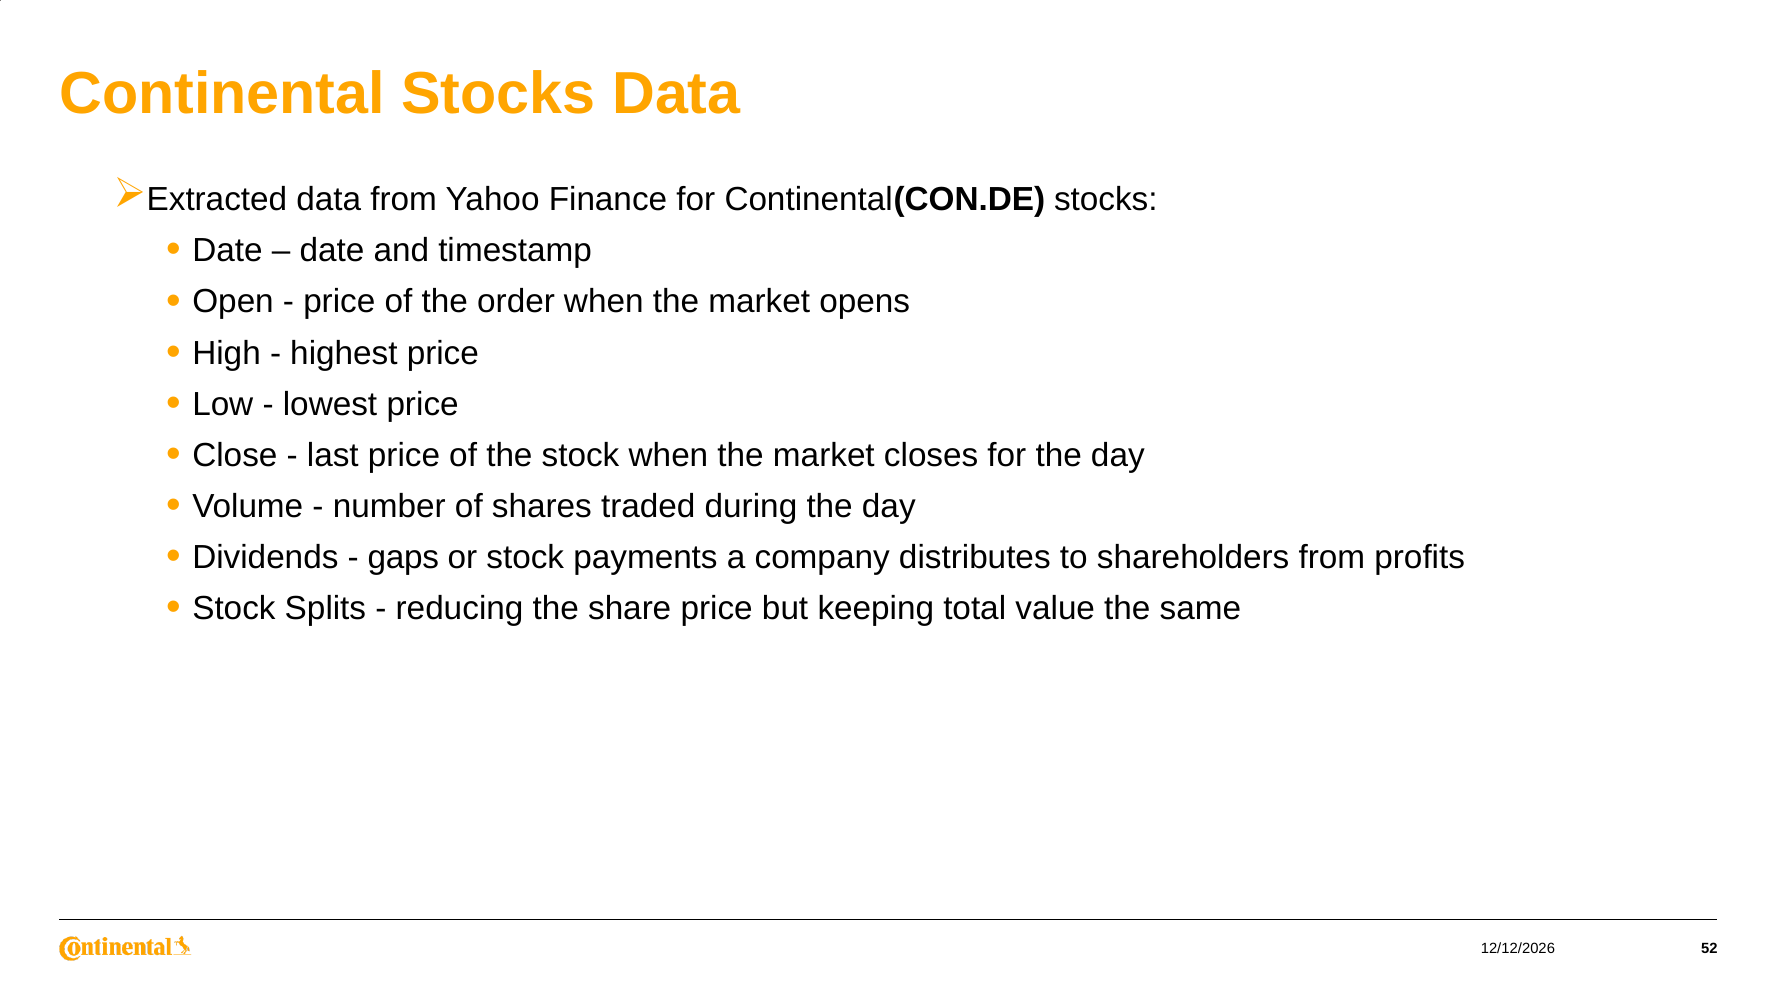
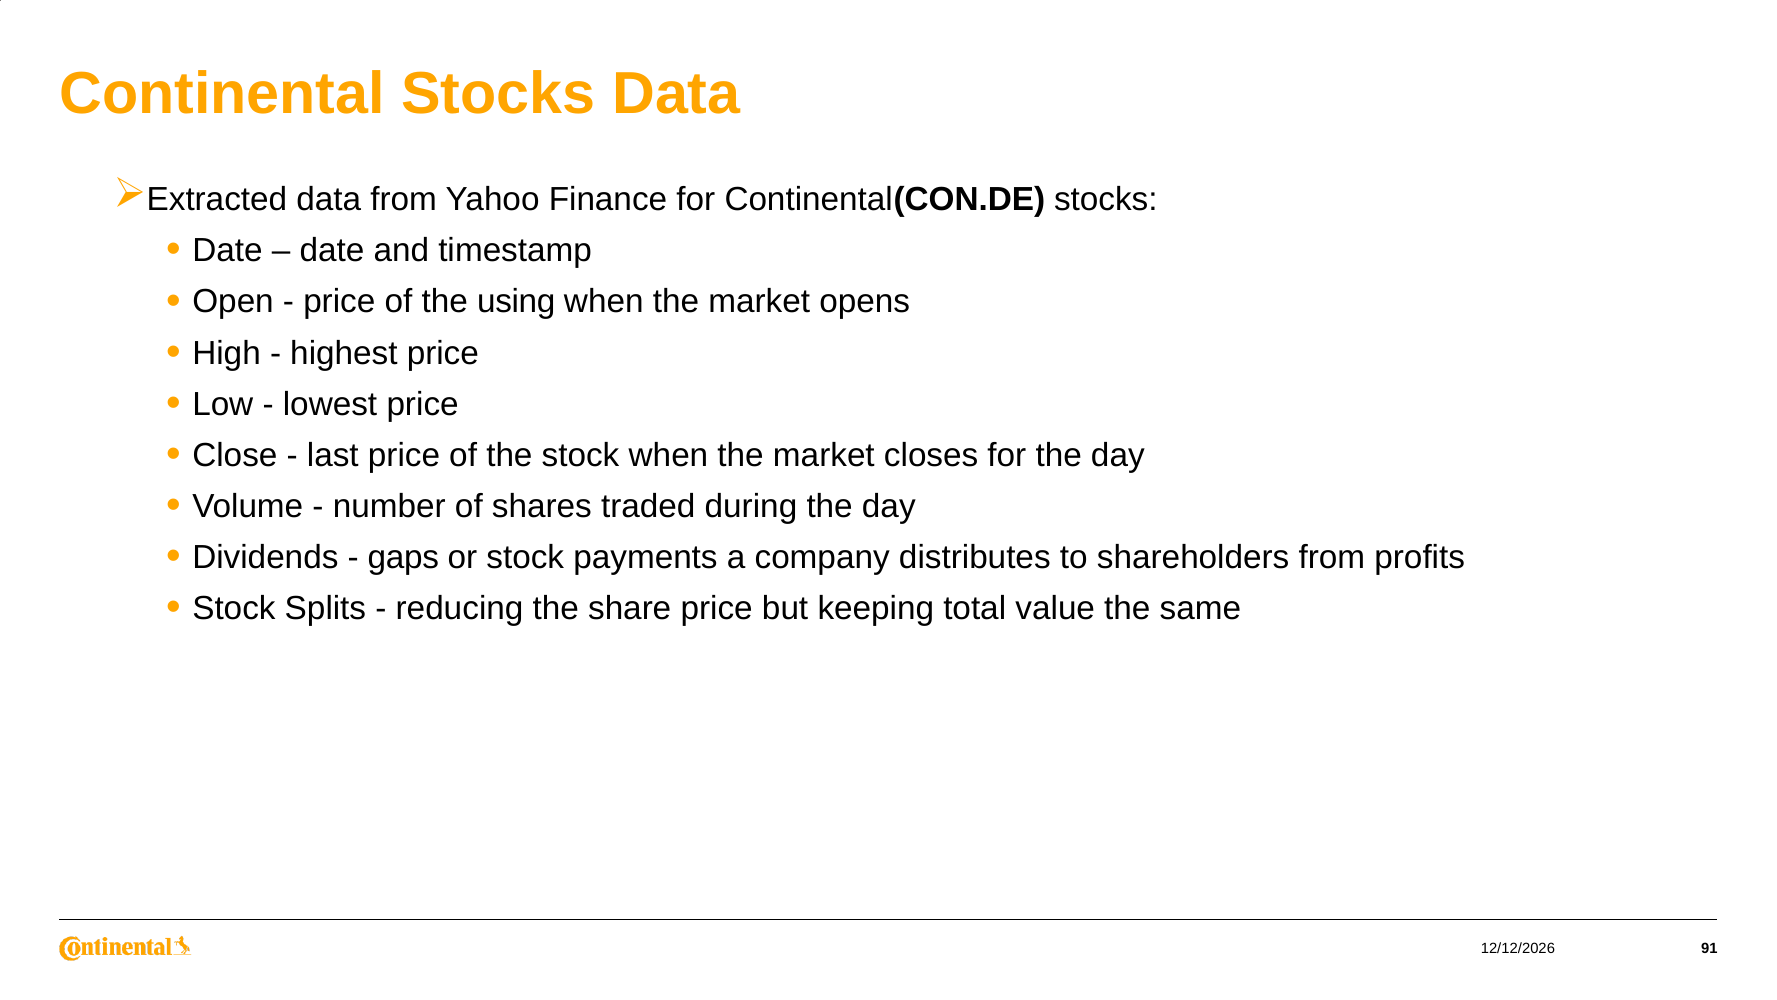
order: order -> using
52: 52 -> 91
